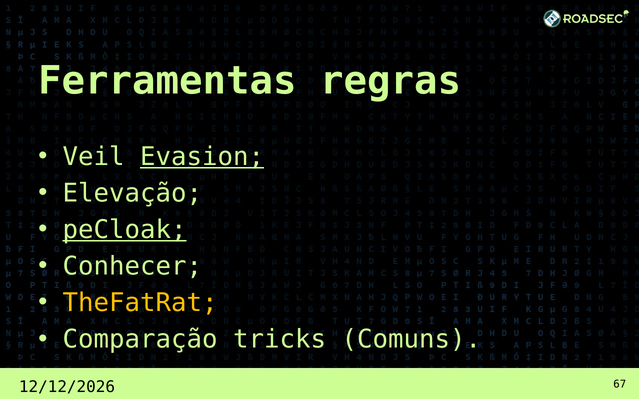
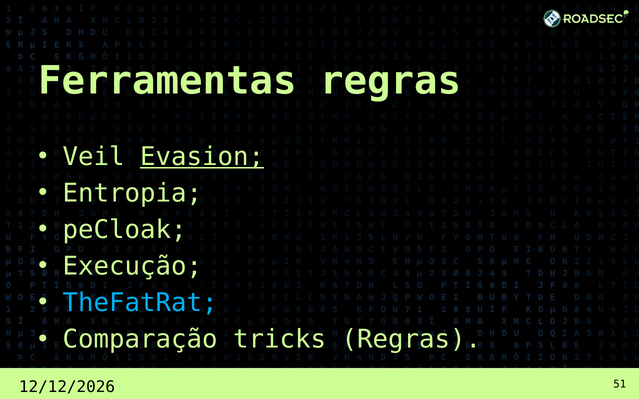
Elevação: Elevação -> Entropia
peCloak underline: present -> none
Conhecer: Conhecer -> Execução
TheFatRat colour: yellow -> light blue
tricks Comuns: Comuns -> Regras
67: 67 -> 51
